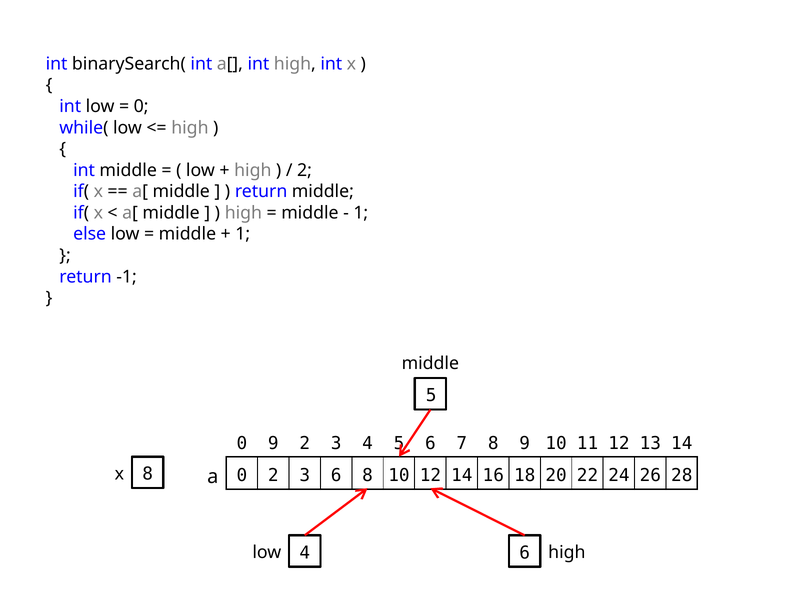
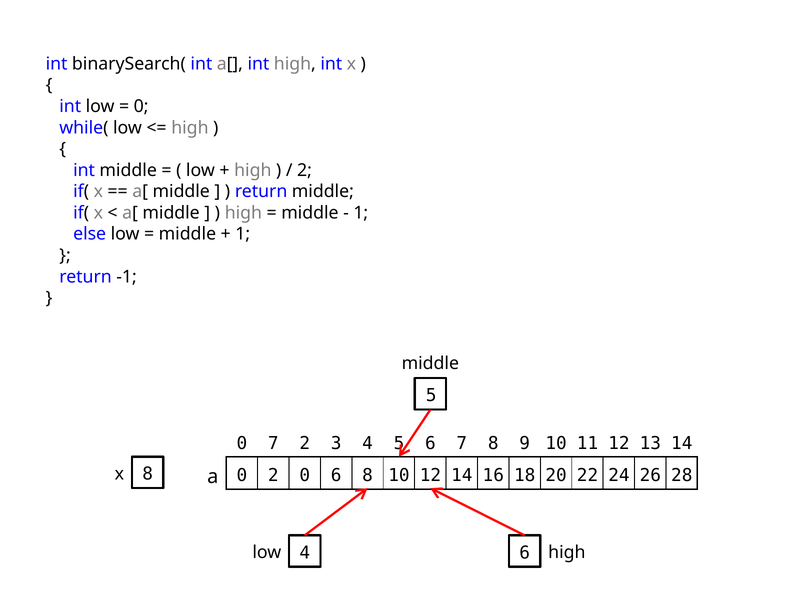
0 9: 9 -> 7
0 2 3: 3 -> 0
